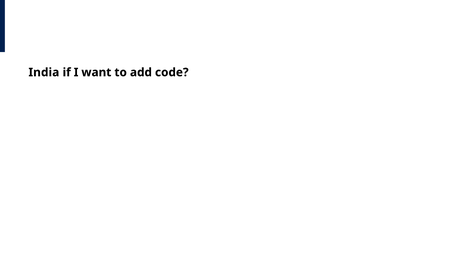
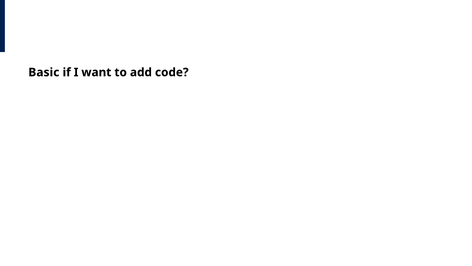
India: India -> Basic
